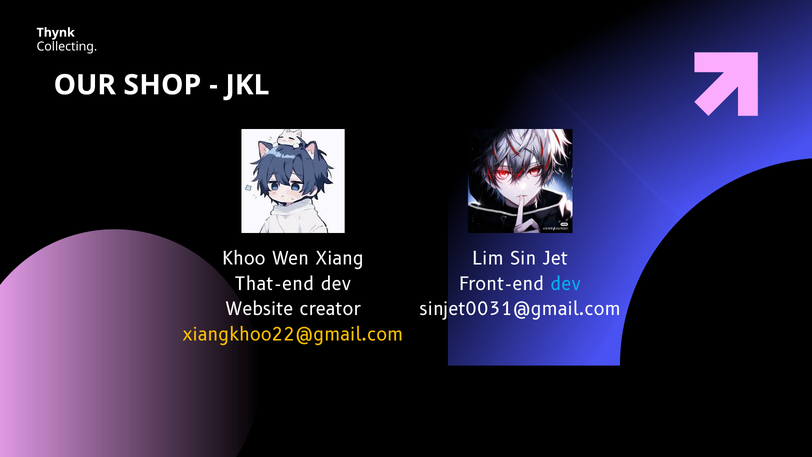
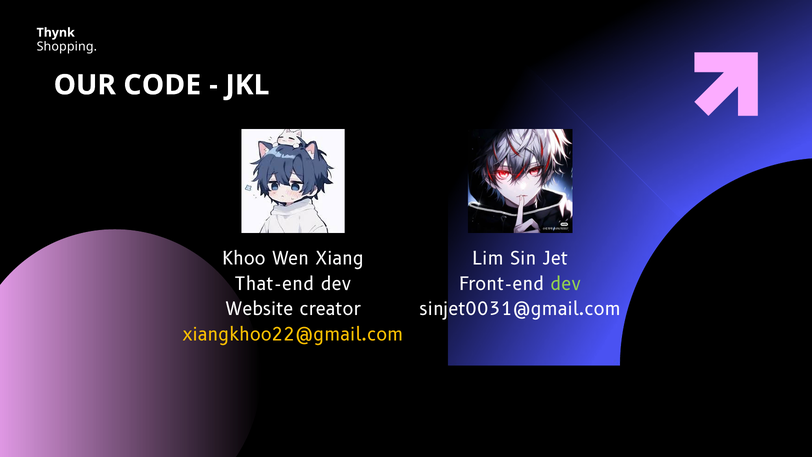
Collecting: Collecting -> Shopping
SHOP: SHOP -> CODE
dev at (566, 284) colour: light blue -> light green
